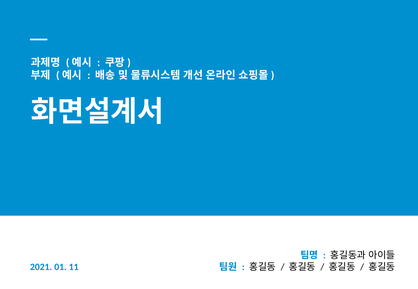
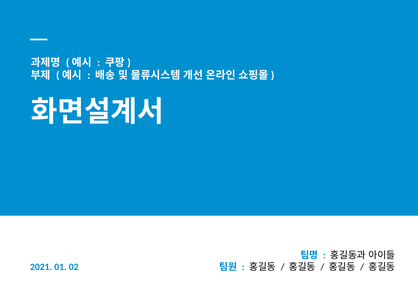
11: 11 -> 02
